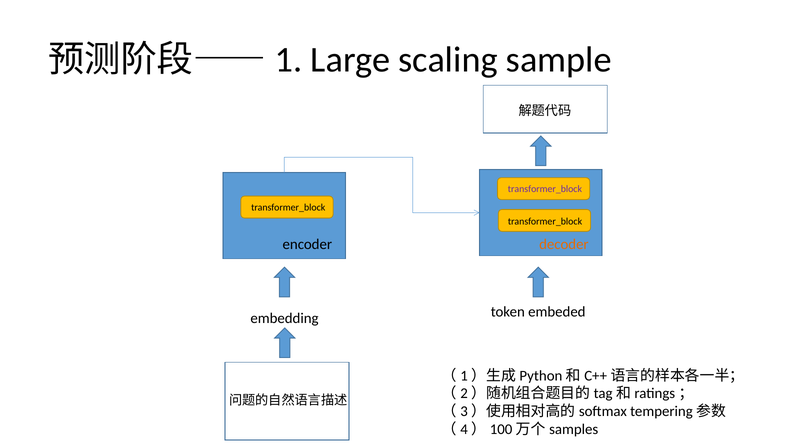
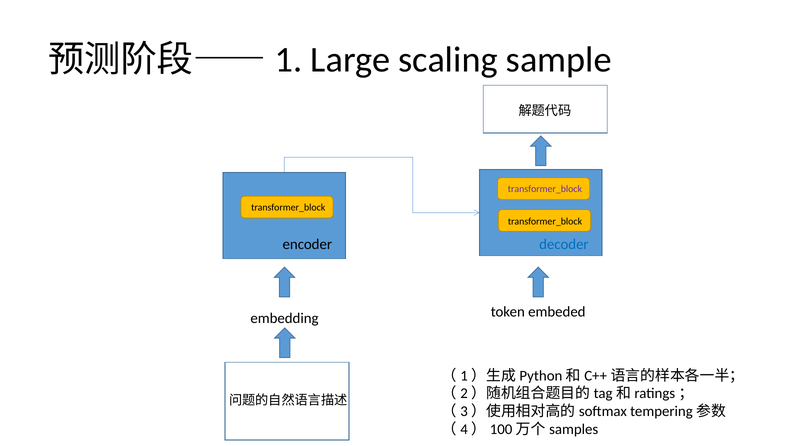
decoder colour: orange -> blue
